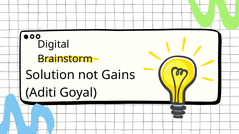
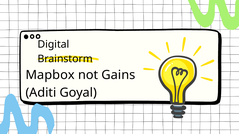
Solution: Solution -> Mapbox
